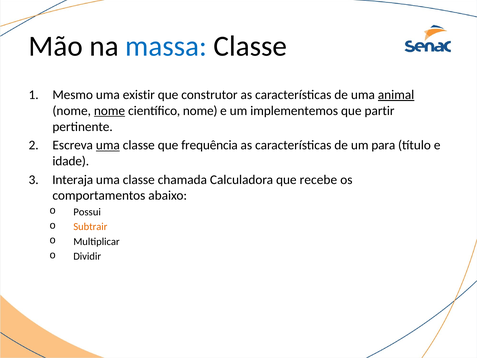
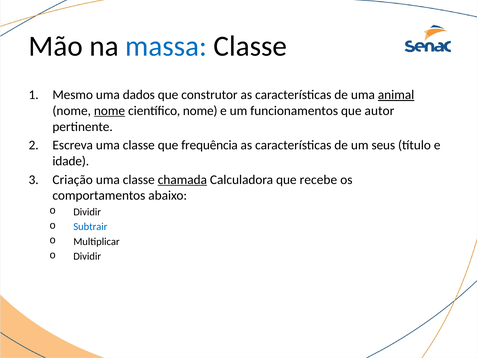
existir: existir -> dados
implementemos: implementemos -> funcionamentos
partir: partir -> autor
uma at (108, 145) underline: present -> none
para: para -> seus
Interaja: Interaja -> Criação
chamada underline: none -> present
Possui at (87, 212): Possui -> Dividir
Subtrair colour: orange -> blue
